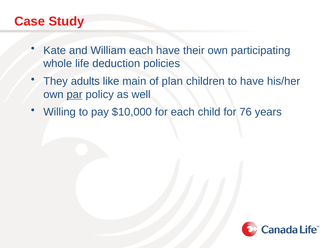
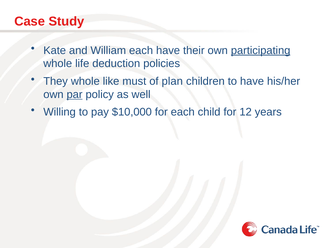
participating underline: none -> present
They adults: adults -> whole
main: main -> must
76: 76 -> 12
